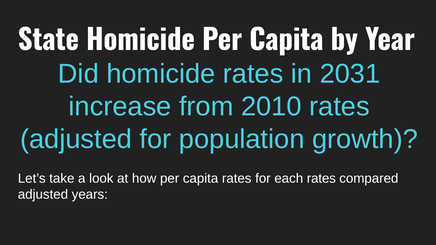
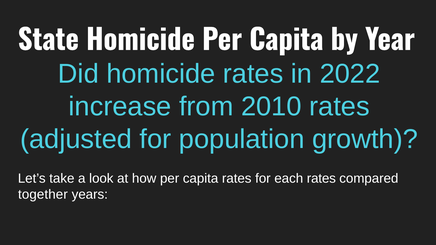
2031: 2031 -> 2022
adjusted at (43, 195): adjusted -> together
